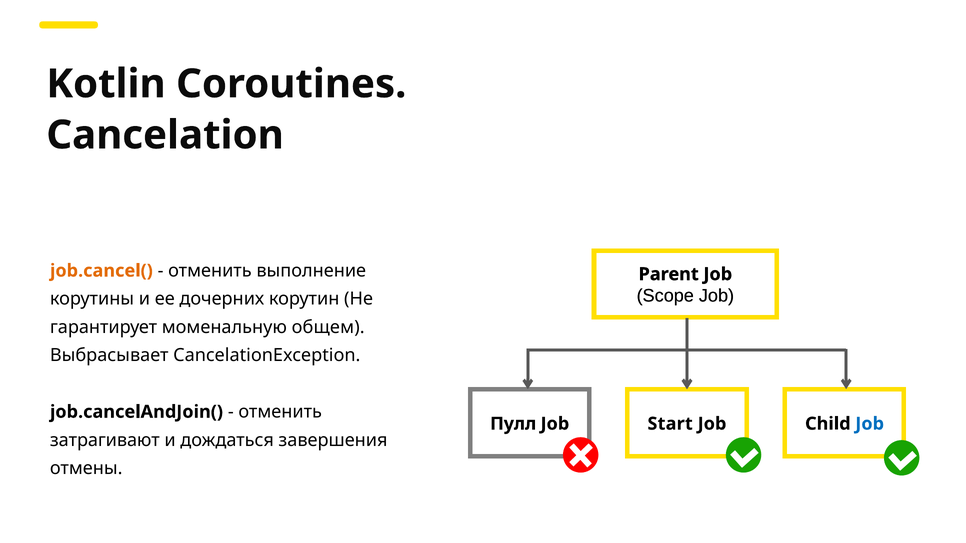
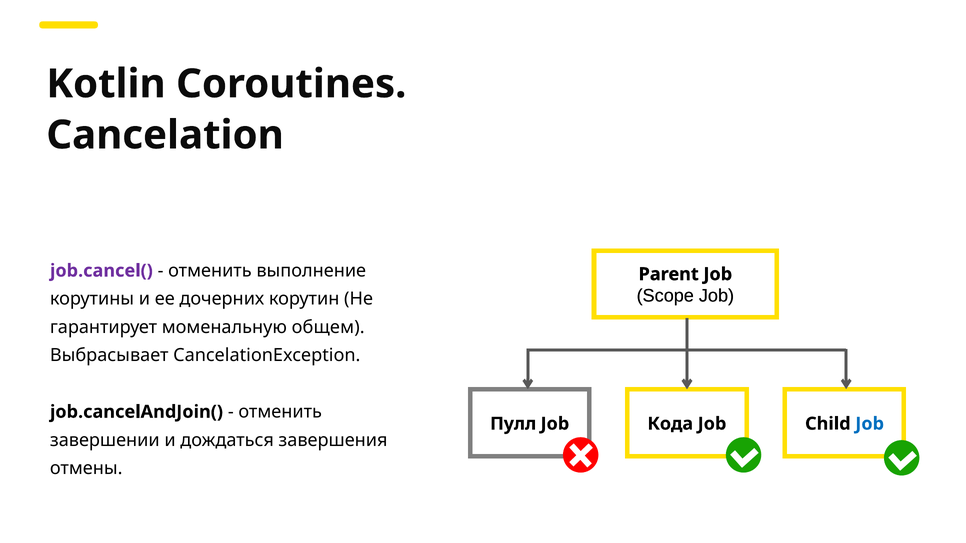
job.cancel( colour: orange -> purple
Start: Start -> Кода
затрагивают: затрагивают -> завершении
